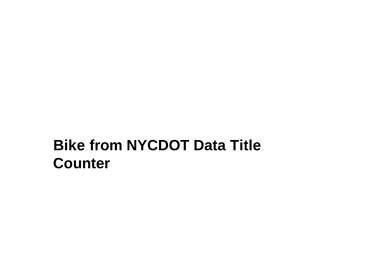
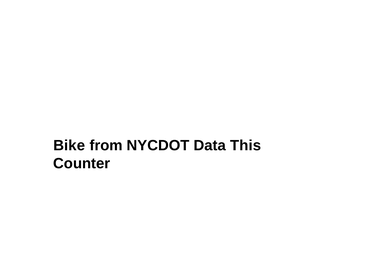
Title: Title -> This
